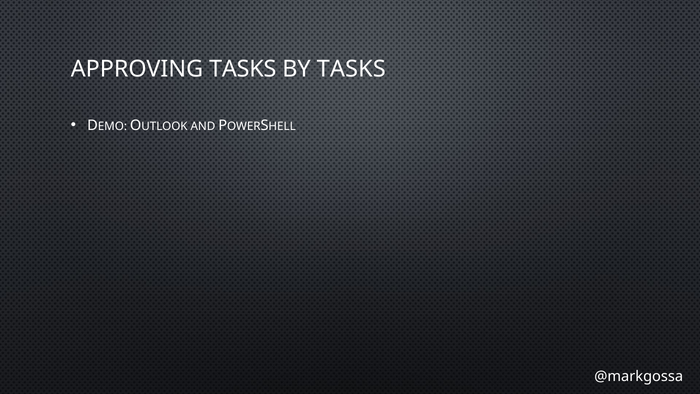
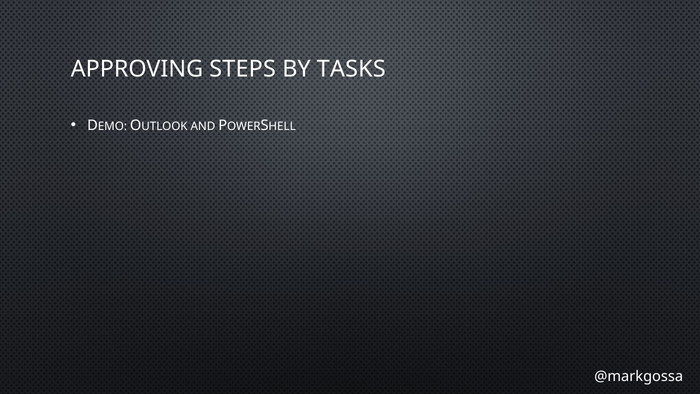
APPROVING TASKS: TASKS -> STEPS
